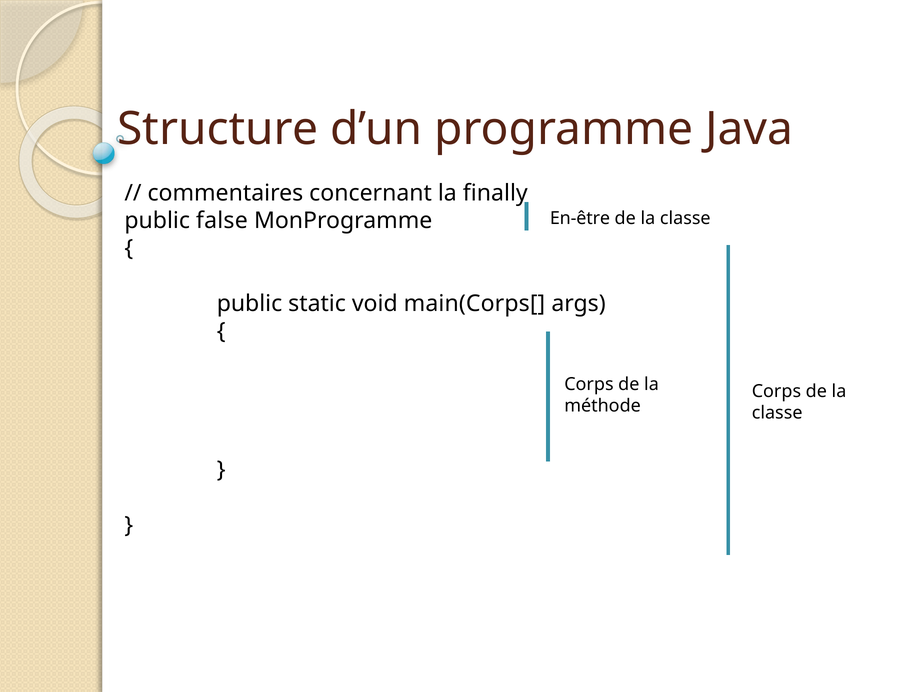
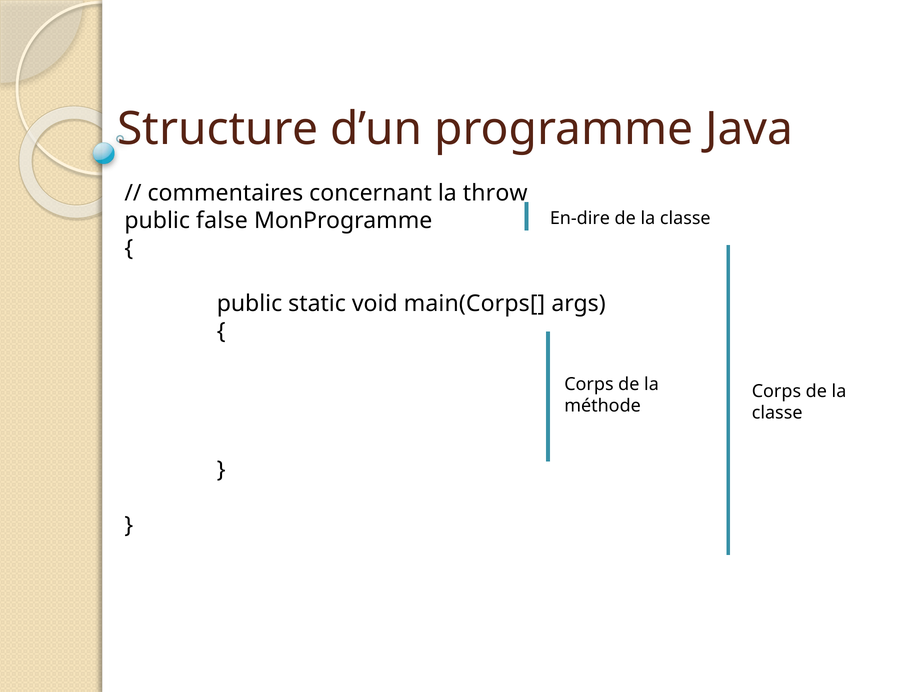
finally: finally -> throw
En-être: En-être -> En-dire
